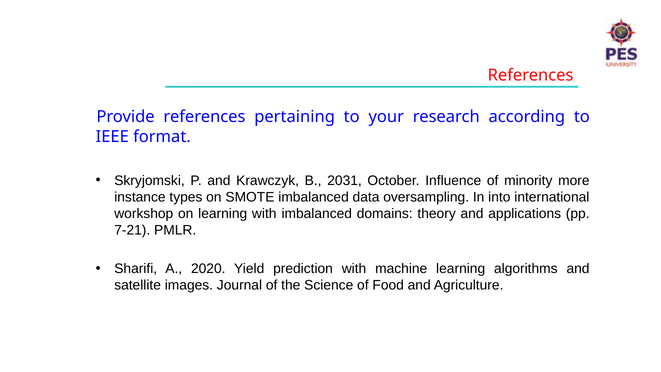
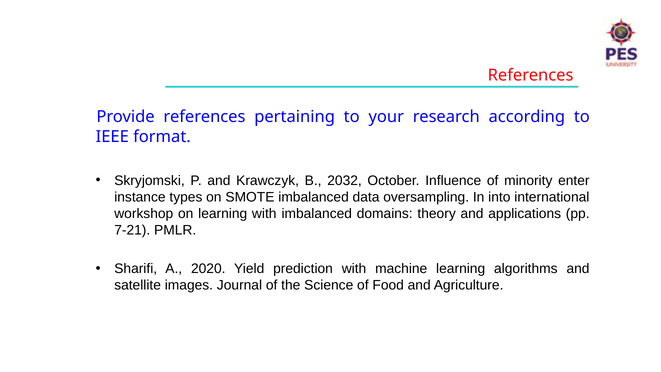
2031: 2031 -> 2032
more: more -> enter
